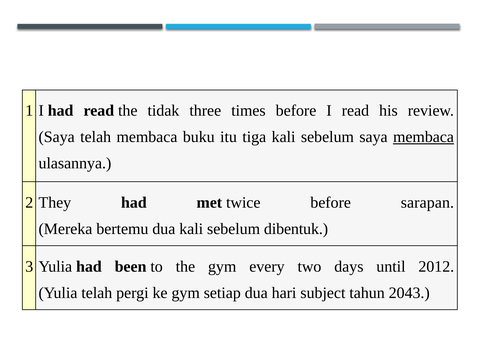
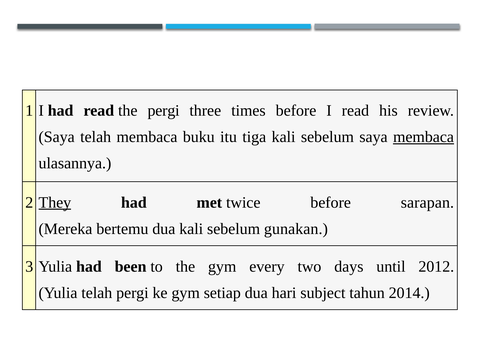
the tidak: tidak -> pergi
They underline: none -> present
dibentuk: dibentuk -> gunakan
2043: 2043 -> 2014
